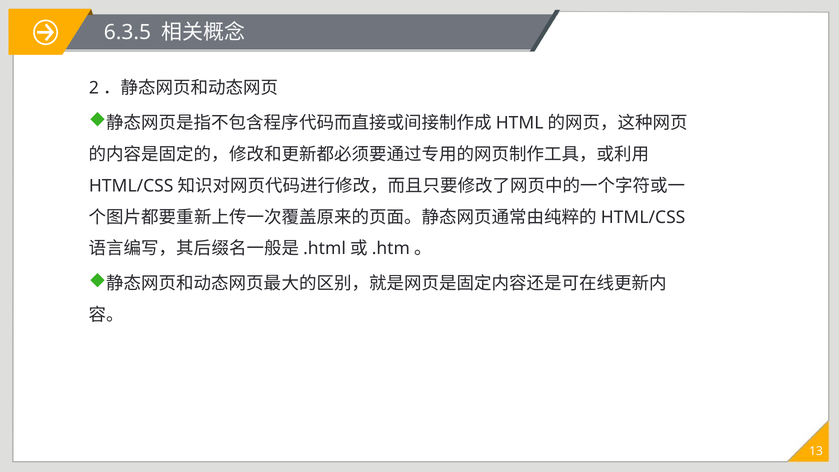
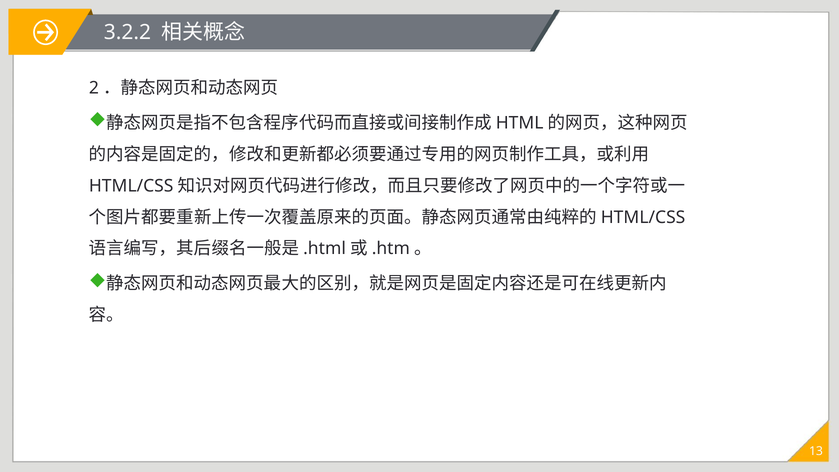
6.3.5: 6.3.5 -> 3.2.2
